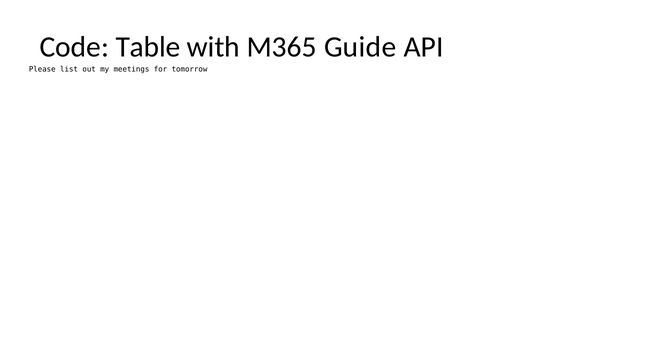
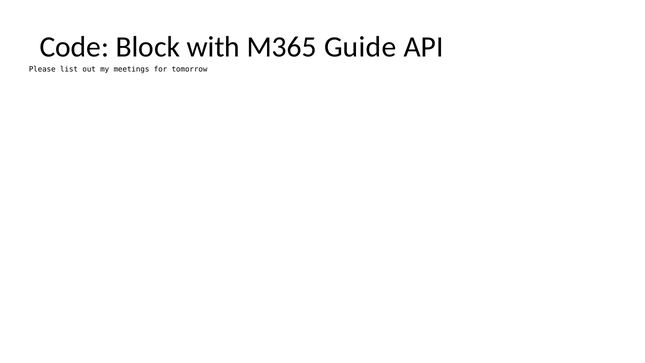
Table: Table -> Block
